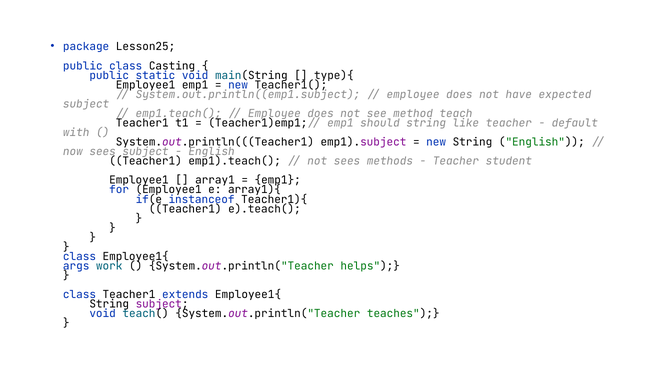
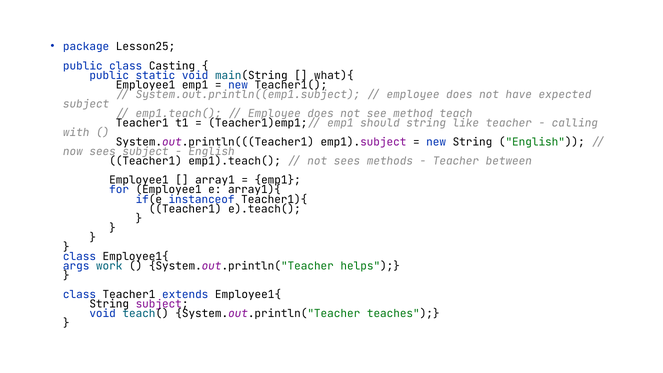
type){: type){ -> what){
default: default -> calling
student: student -> between
